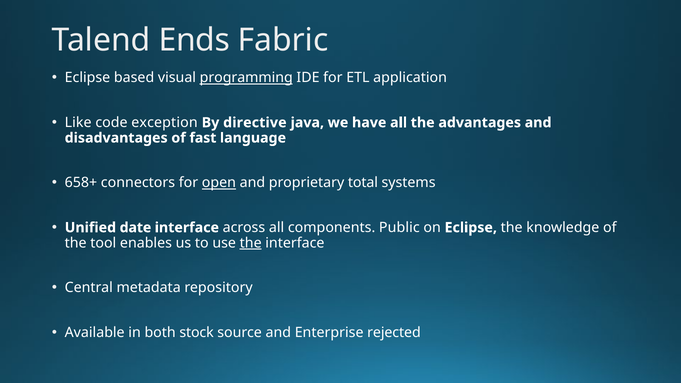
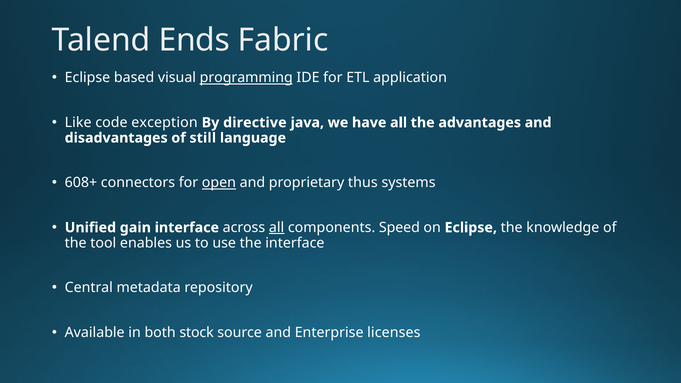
fast: fast -> still
658+: 658+ -> 608+
total: total -> thus
date: date -> gain
all at (277, 228) underline: none -> present
Public: Public -> Speed
the at (251, 243) underline: present -> none
rejected: rejected -> licenses
